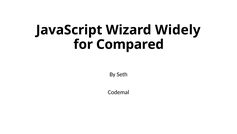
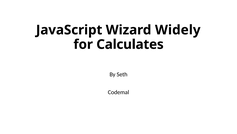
Compared: Compared -> Calculates
